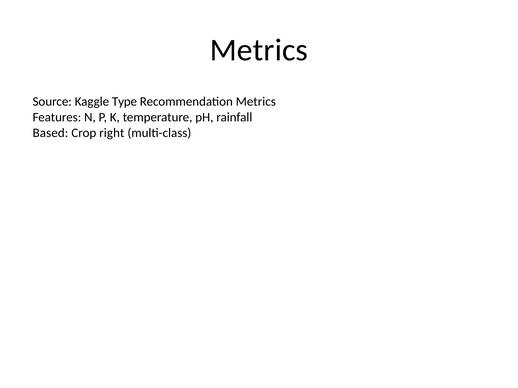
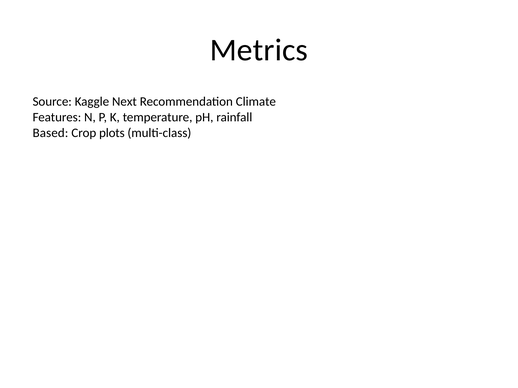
Type: Type -> Next
Recommendation Metrics: Metrics -> Climate
right: right -> plots
